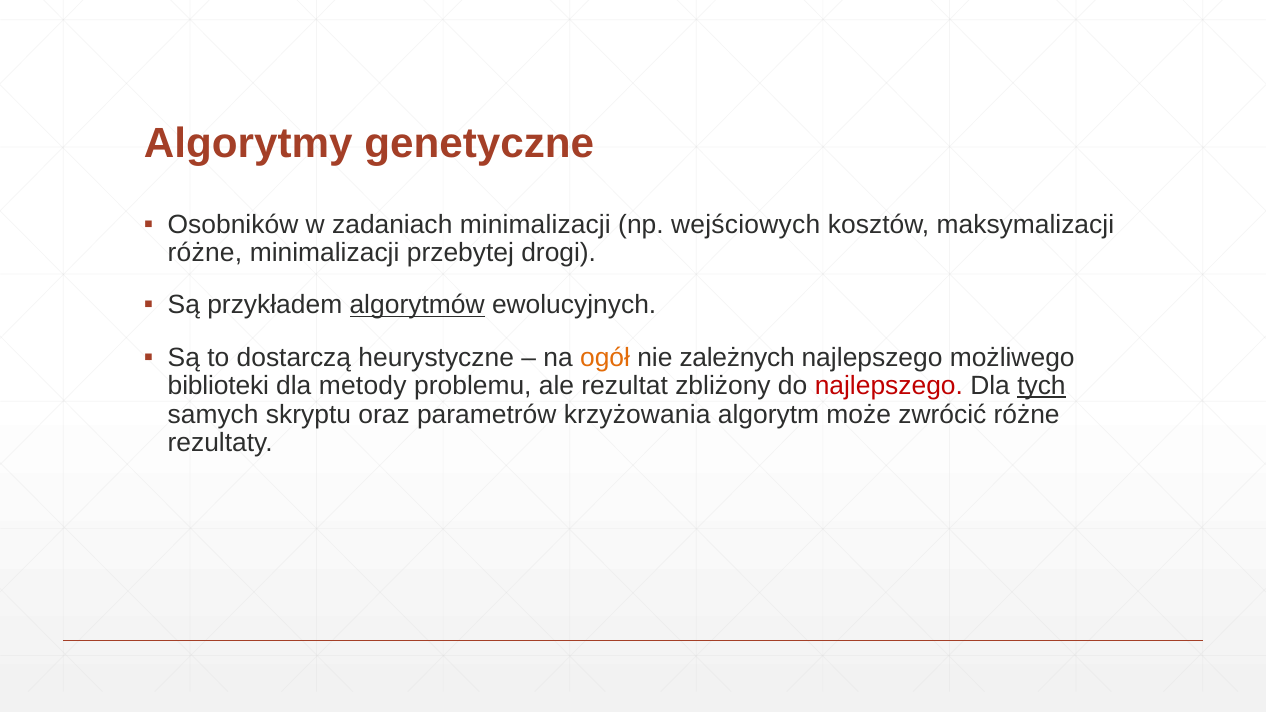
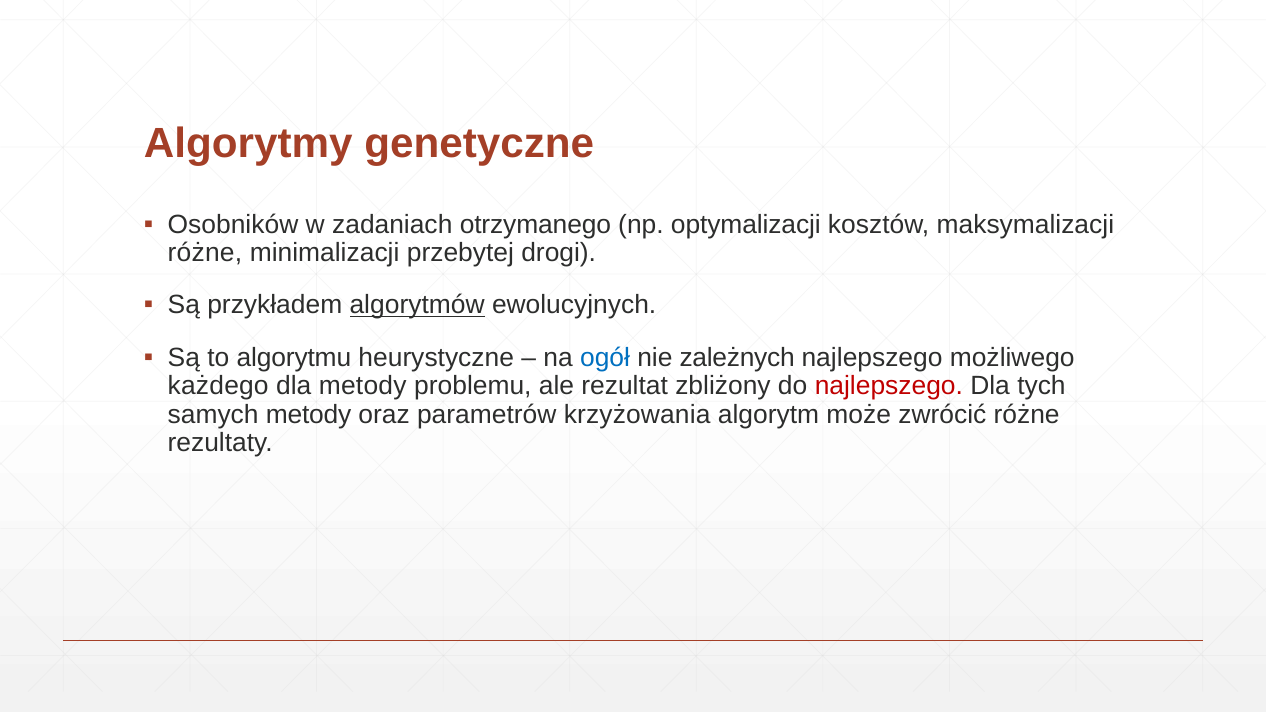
zadaniach minimalizacji: minimalizacji -> otrzymanego
wejściowych: wejściowych -> optymalizacji
dostarczą: dostarczą -> algorytmu
ogół colour: orange -> blue
biblioteki: biblioteki -> każdego
tych underline: present -> none
samych skryptu: skryptu -> metody
